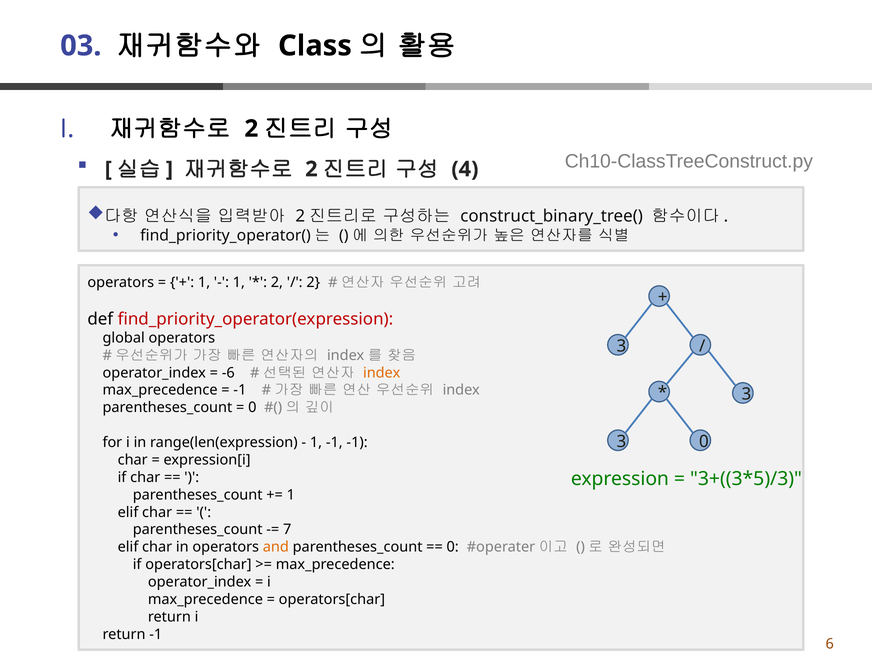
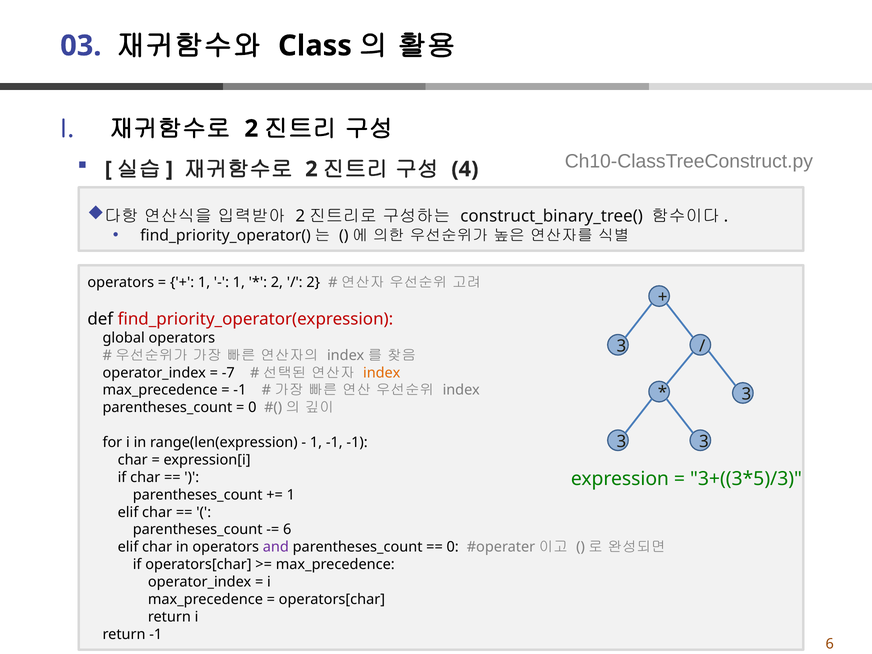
-6: -6 -> -7
0 at (704, 441): 0 -> 3
7 at (287, 530): 7 -> 6
and colour: orange -> purple
